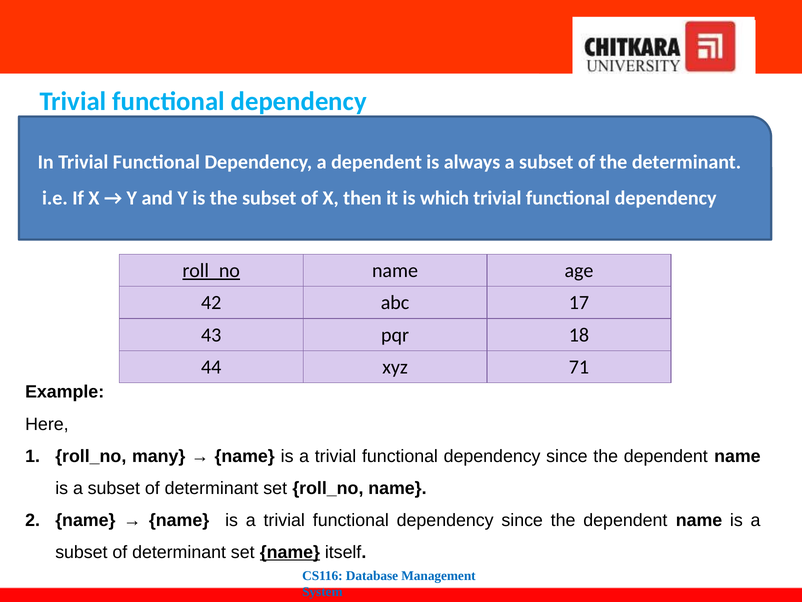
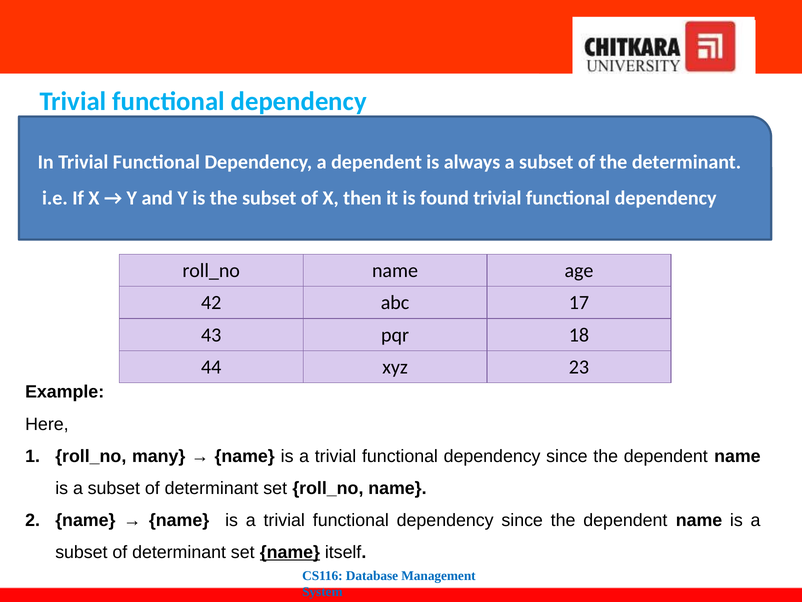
which: which -> found
roll_no at (211, 270) underline: present -> none
71: 71 -> 23
